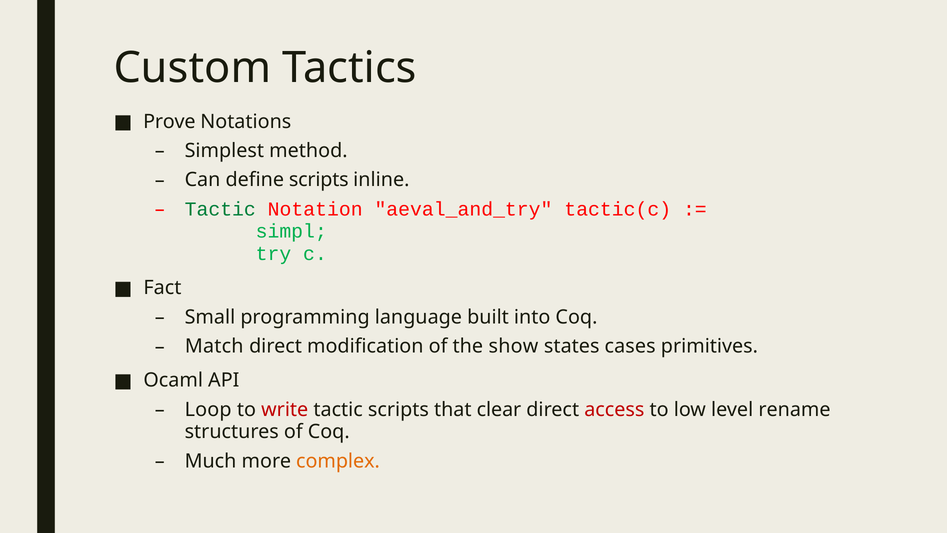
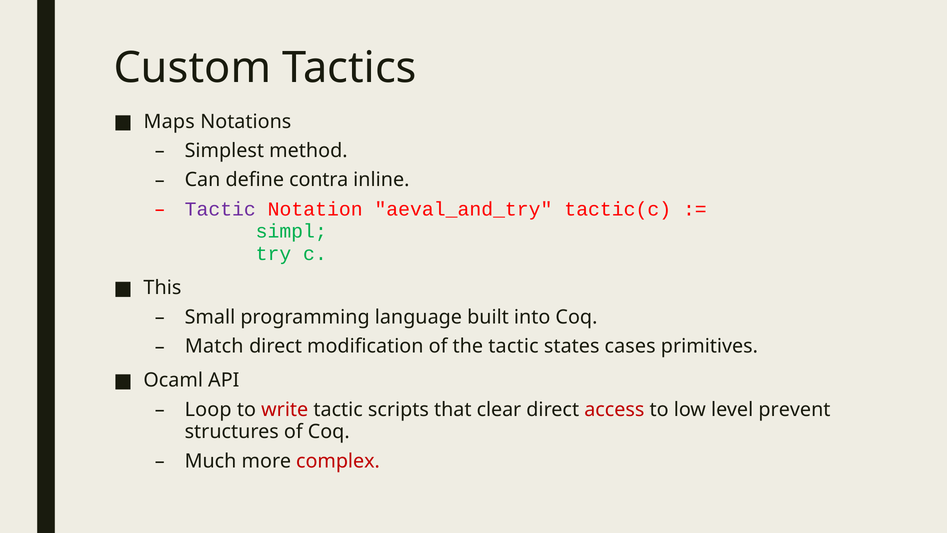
Prove: Prove -> Maps
define scripts: scripts -> contra
Tactic at (220, 209) colour: green -> purple
Fact: Fact -> This
the show: show -> tactic
rename: rename -> prevent
complex colour: orange -> red
